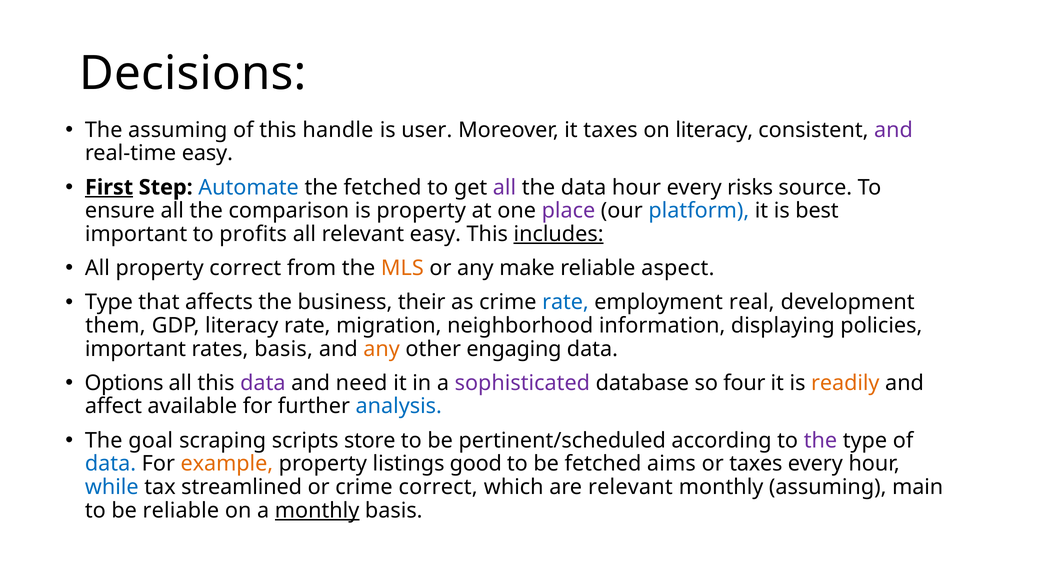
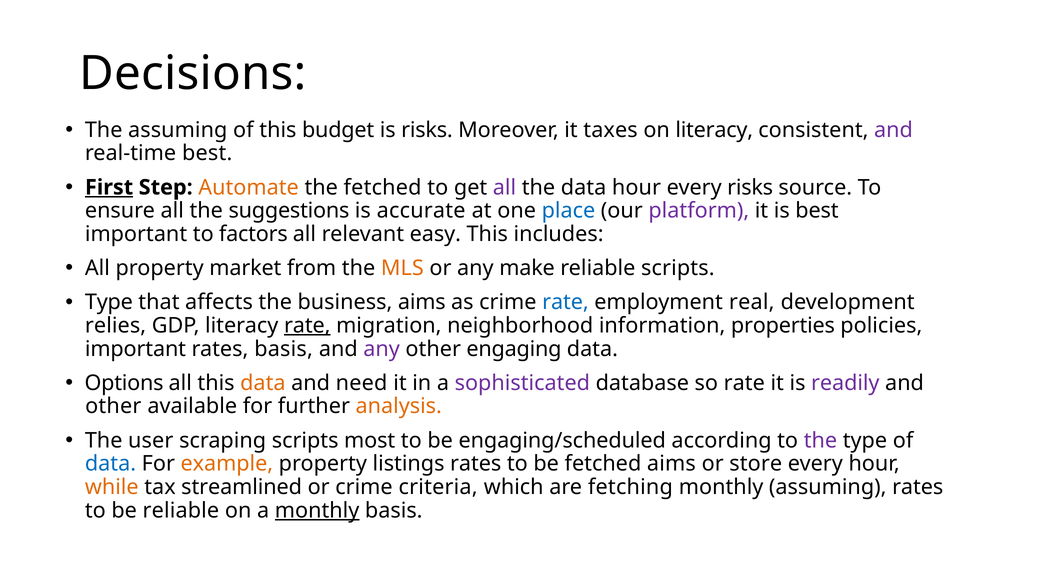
handle: handle -> budget
is user: user -> risks
real-time easy: easy -> best
Automate colour: blue -> orange
comparison: comparison -> suggestions
is property: property -> accurate
place colour: purple -> blue
platform colour: blue -> purple
profits: profits -> factors
includes underline: present -> none
property correct: correct -> market
reliable aspect: aspect -> scripts
business their: their -> aims
them: them -> relies
rate at (307, 326) underline: none -> present
displaying: displaying -> properties
any at (382, 349) colour: orange -> purple
data at (263, 383) colour: purple -> orange
so four: four -> rate
readily colour: orange -> purple
affect at (113, 407): affect -> other
analysis colour: blue -> orange
goal: goal -> user
store: store -> most
pertinent/scheduled: pertinent/scheduled -> engaging/scheduled
listings good: good -> rates
or taxes: taxes -> store
while colour: blue -> orange
crime correct: correct -> criteria
are relevant: relevant -> fetching
assuming main: main -> rates
